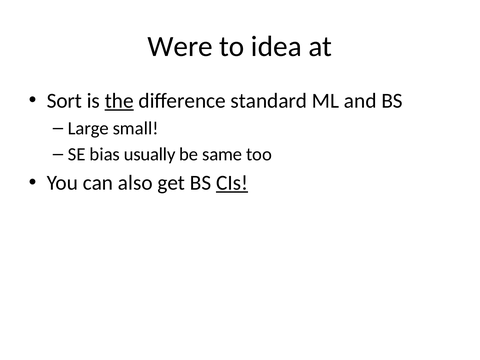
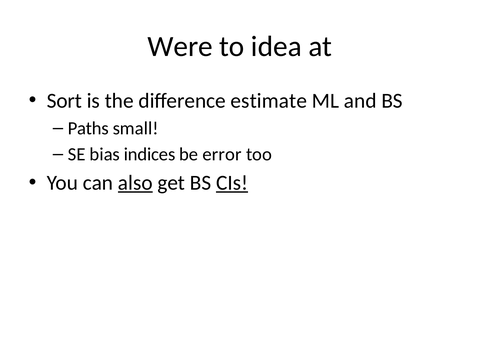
the underline: present -> none
standard: standard -> estimate
Large: Large -> Paths
usually: usually -> indices
same: same -> error
also underline: none -> present
